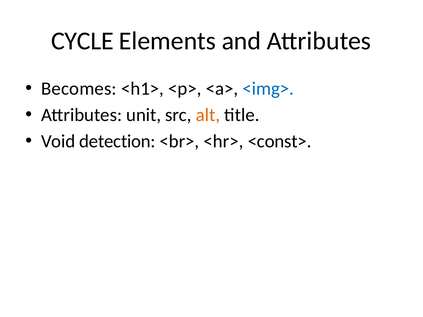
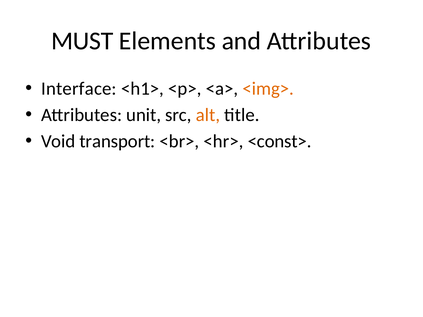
CYCLE: CYCLE -> MUST
Becomes: Becomes -> Interface
<img> colour: blue -> orange
detection: detection -> transport
